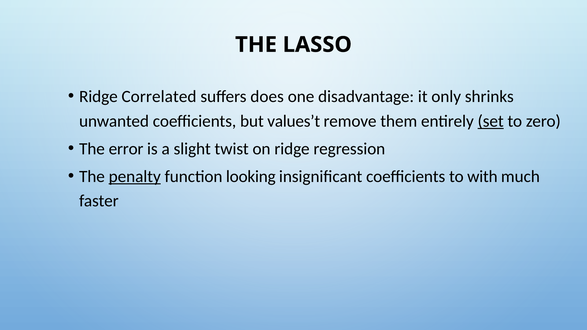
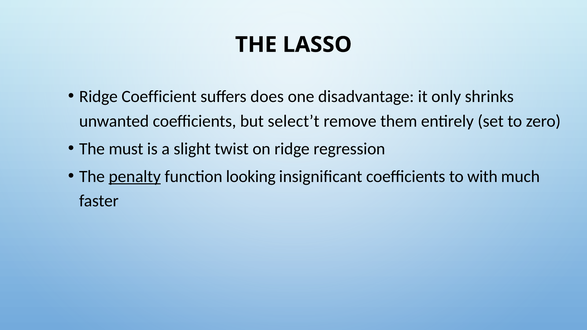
Correlated: Correlated -> Coefficient
values’t: values’t -> select’t
set underline: present -> none
error: error -> must
